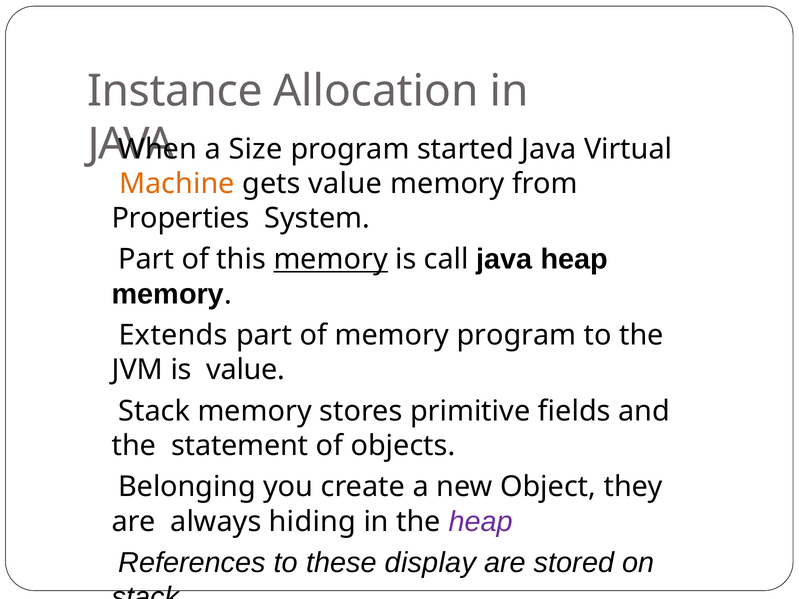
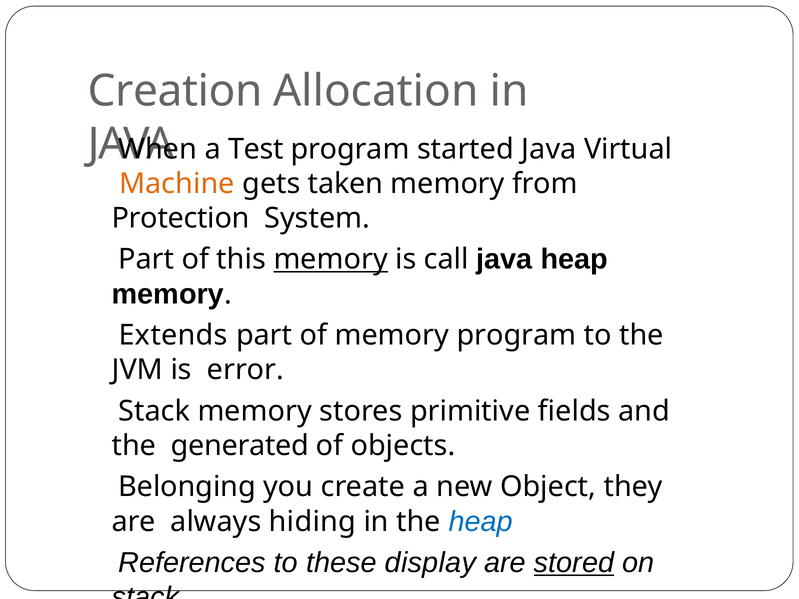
Instance: Instance -> Creation
Size: Size -> Test
gets value: value -> taken
Properties: Properties -> Protection
is value: value -> error
statement: statement -> generated
heap at (481, 522) colour: purple -> blue
stored underline: none -> present
